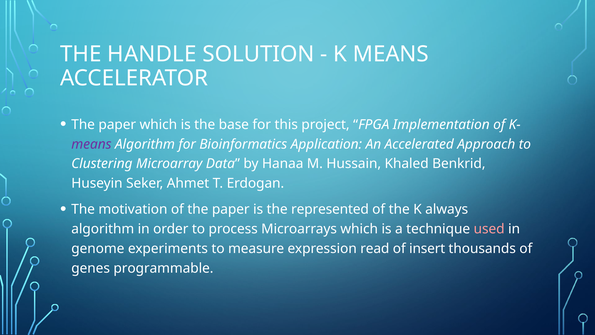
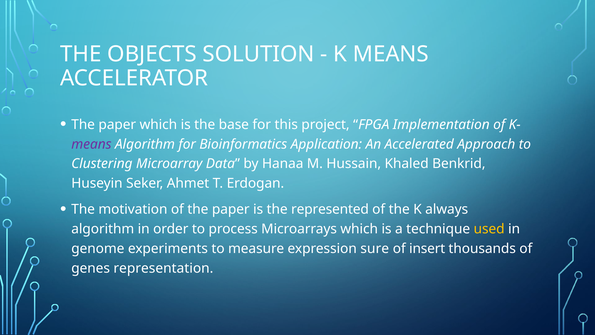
HANDLE: HANDLE -> OBJECTS
used colour: pink -> yellow
read: read -> sure
programmable: programmable -> representation
